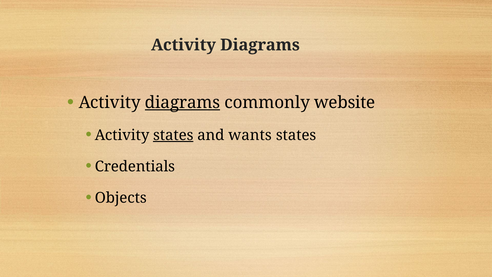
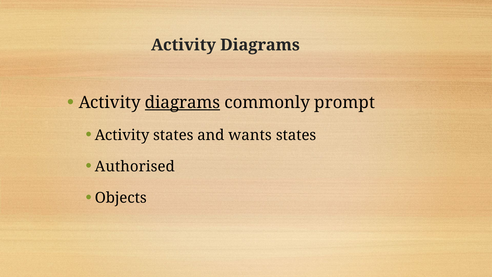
website: website -> prompt
states at (173, 135) underline: present -> none
Credentials: Credentials -> Authorised
